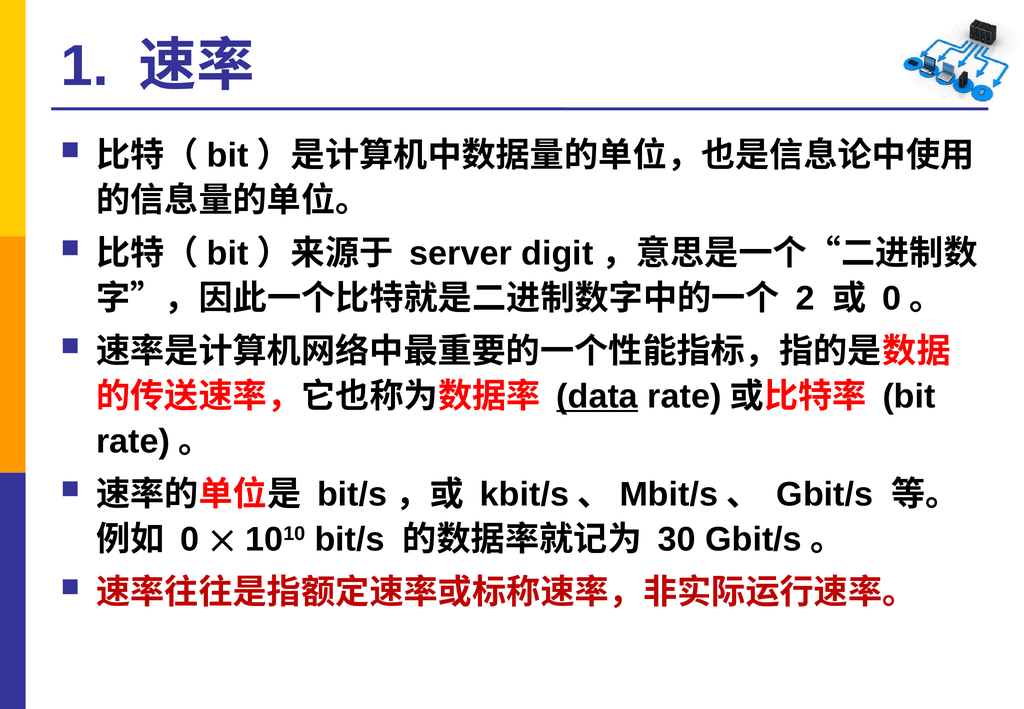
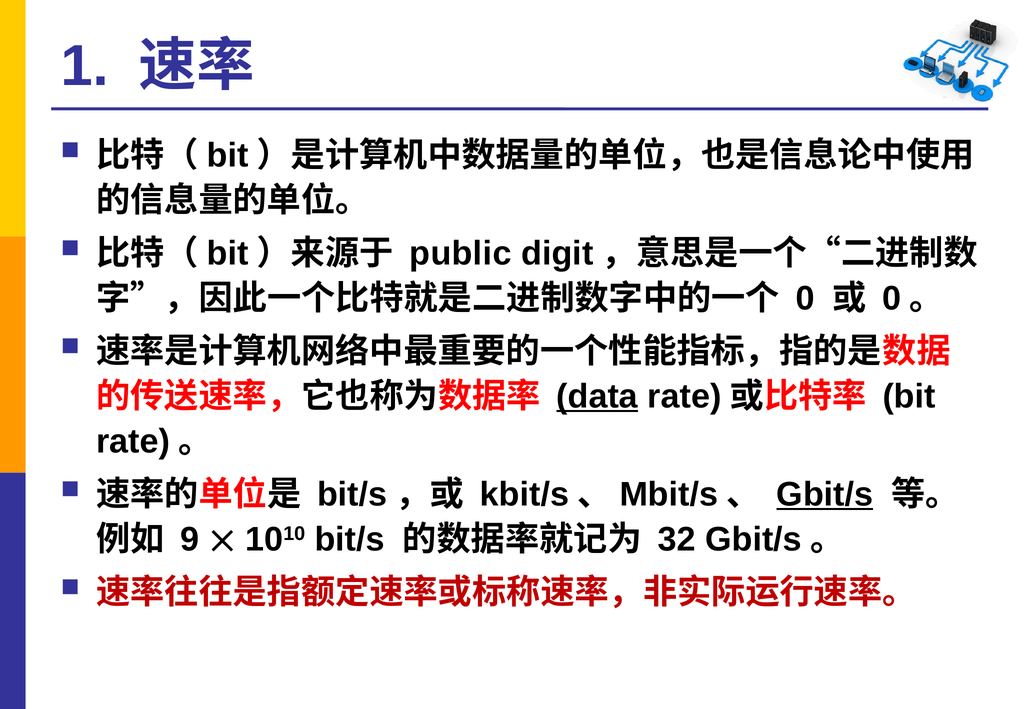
server: server -> public
2 at (805, 298): 2 -> 0
Gbit/s at (825, 494) underline: none -> present
0 at (190, 539): 0 -> 9
30: 30 -> 32
